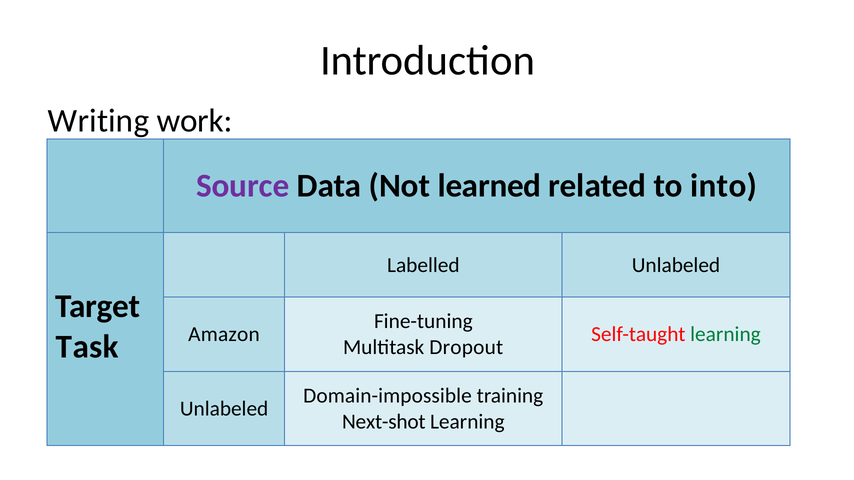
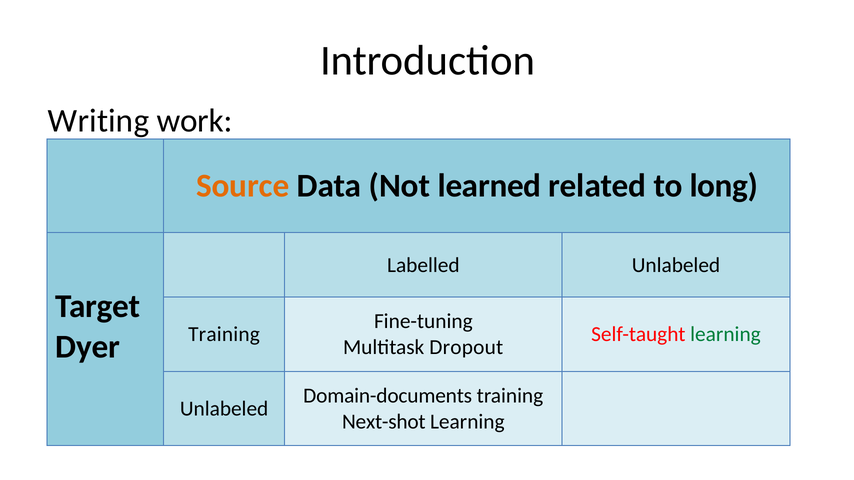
Source colour: purple -> orange
into: into -> long
Amazon at (224, 335): Amazon -> Training
Task: Task -> Dyer
Domain-impossible: Domain-impossible -> Domain-documents
